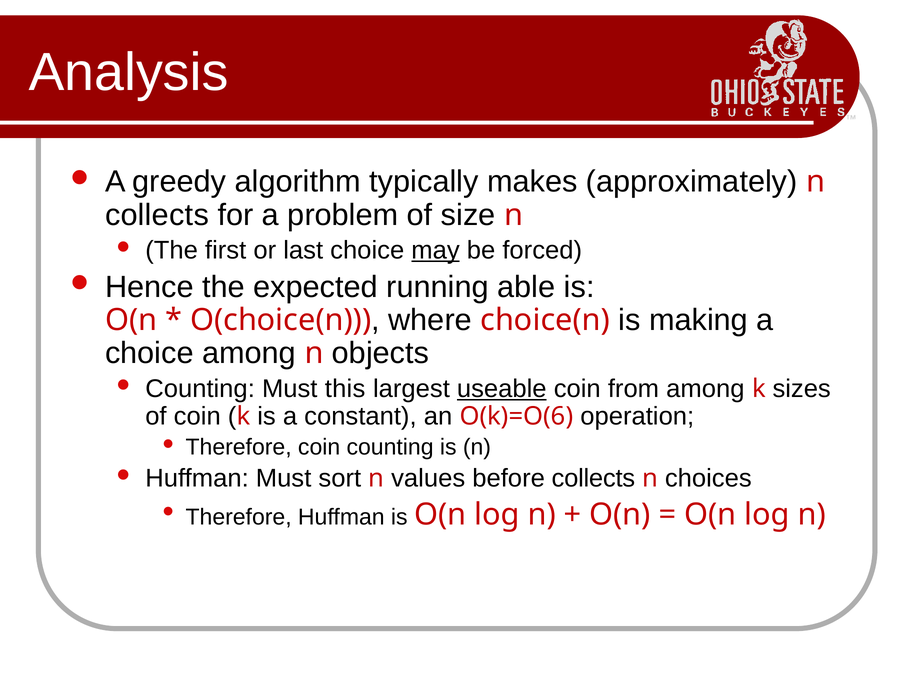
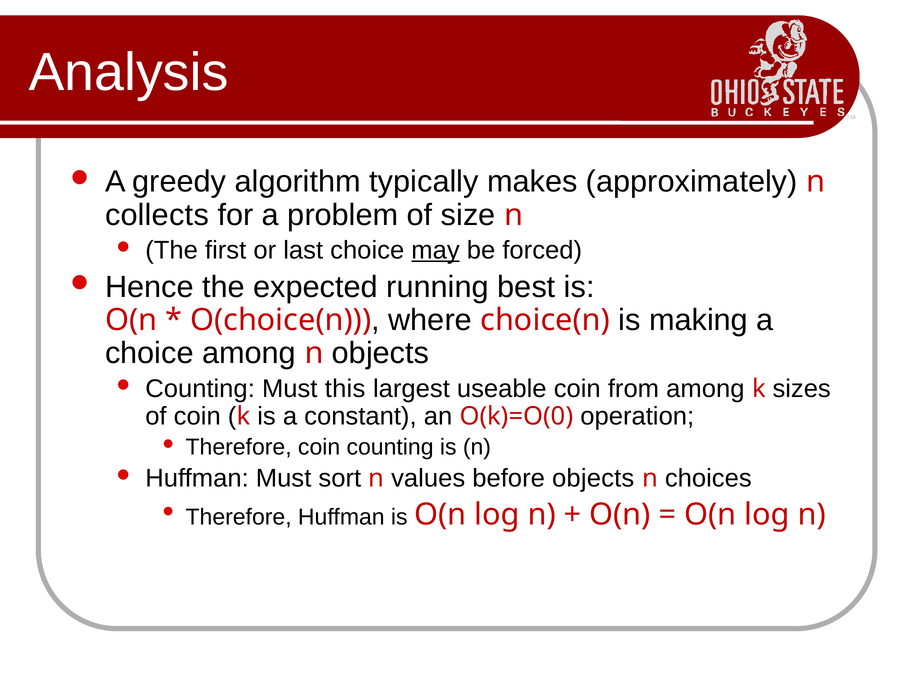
able: able -> best
useable underline: present -> none
O(k)=O(6: O(k)=O(6 -> O(k)=O(0
before collects: collects -> objects
